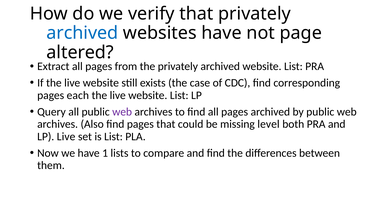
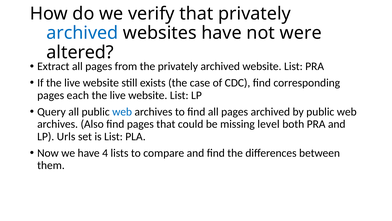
page: page -> were
web at (122, 111) colour: purple -> blue
LP Live: Live -> Urls
1: 1 -> 4
